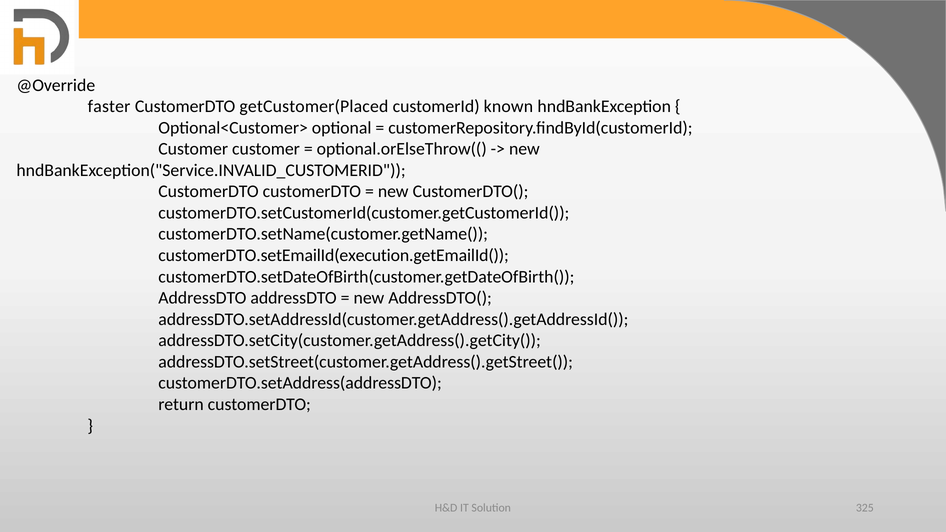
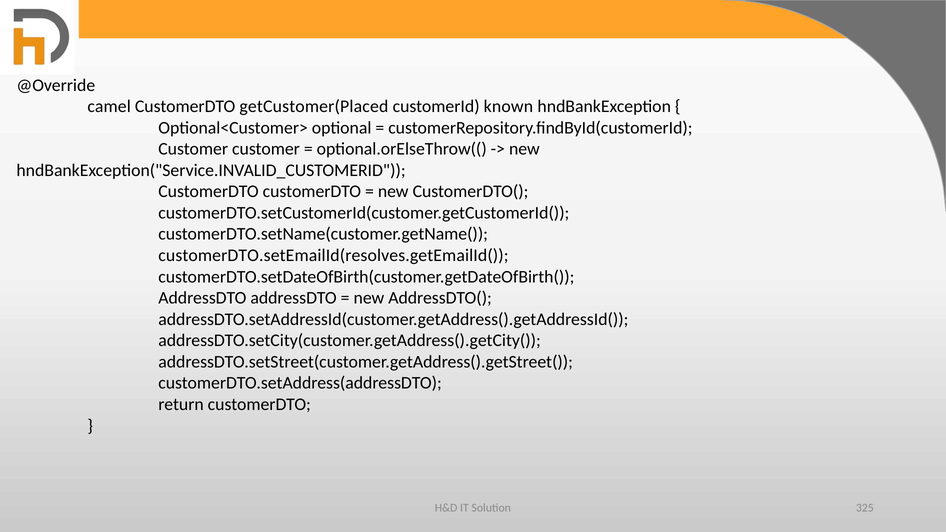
faster: faster -> camel
customerDTO.setEmailId(execution.getEmailId(: customerDTO.setEmailId(execution.getEmailId( -> customerDTO.setEmailId(resolves.getEmailId(
